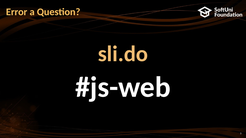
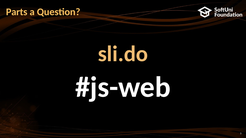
Error: Error -> Parts
